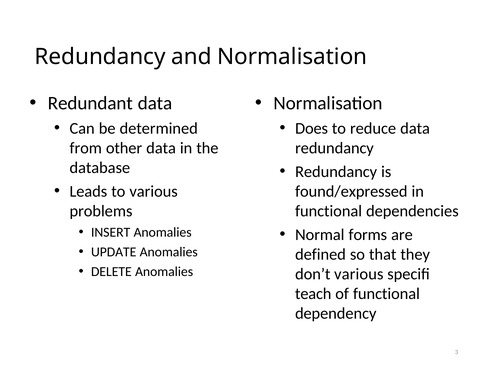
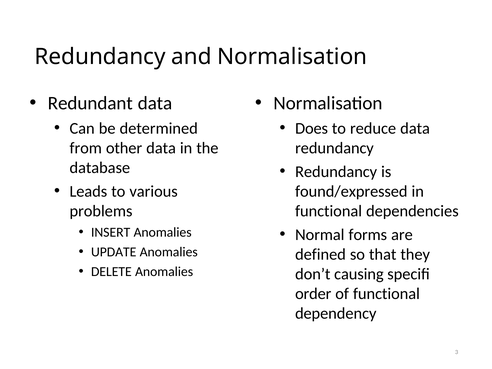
don’t various: various -> causing
teach: teach -> order
